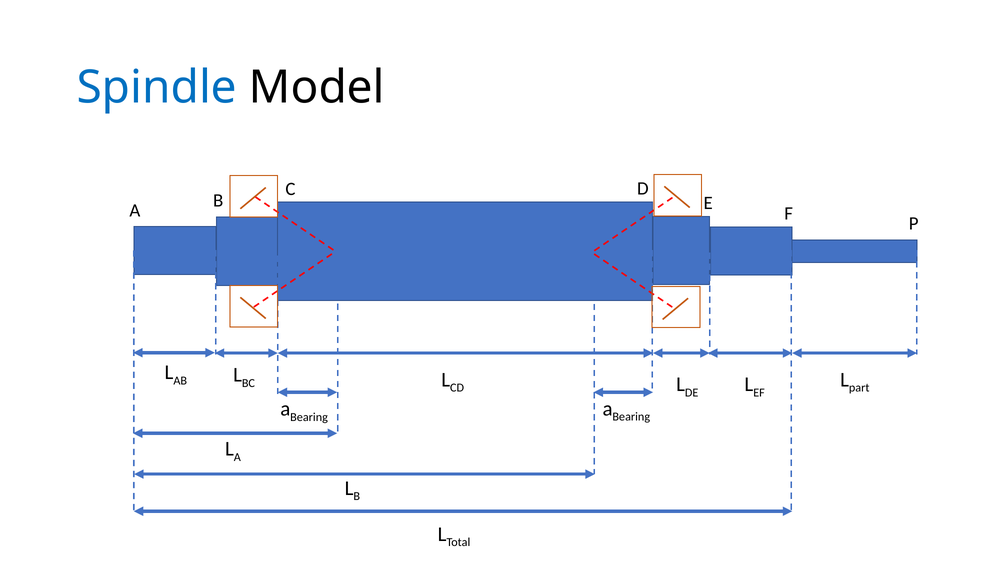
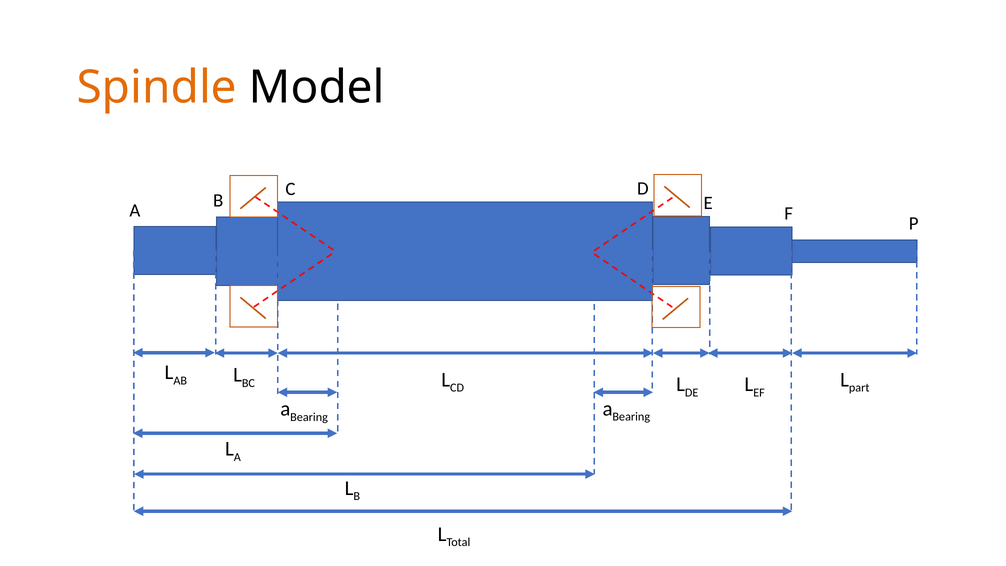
Spindle colour: blue -> orange
